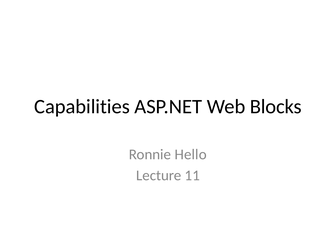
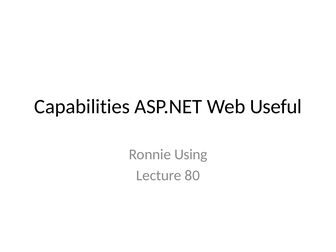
Blocks: Blocks -> Useful
Hello: Hello -> Using
11: 11 -> 80
